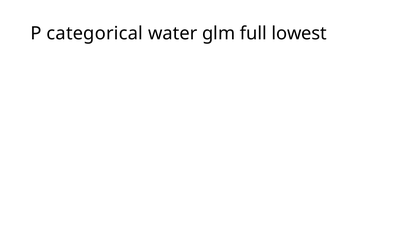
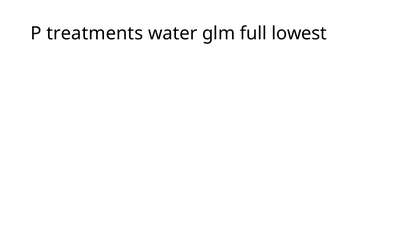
categorical: categorical -> treatments
